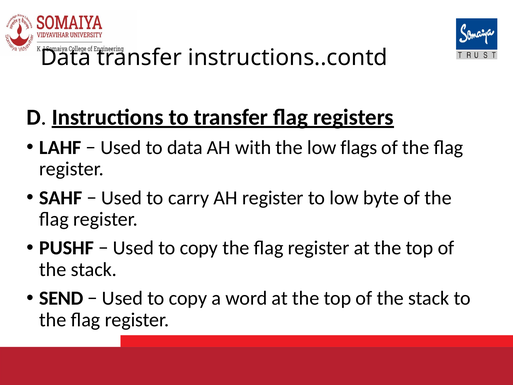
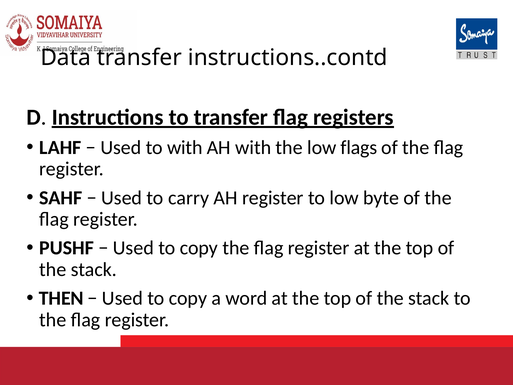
to data: data -> with
SEND: SEND -> THEN
